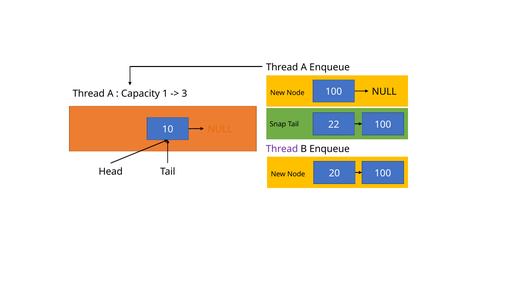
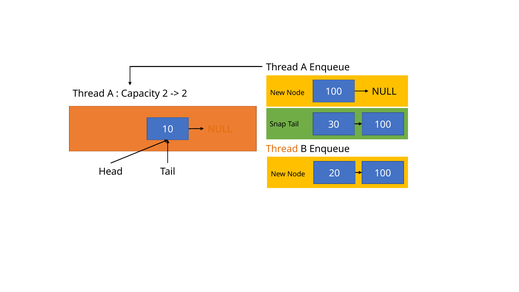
Capacity 1: 1 -> 2
3 at (184, 94): 3 -> 2
22: 22 -> 30
Thread at (282, 149) colour: purple -> orange
